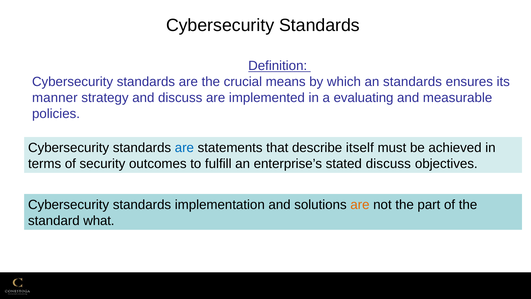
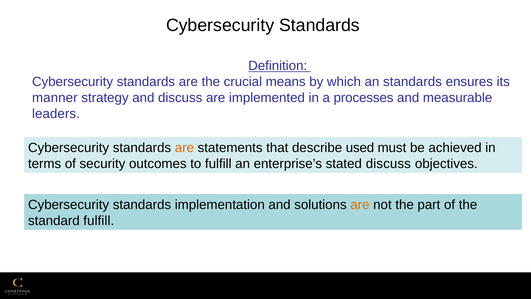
evaluating: evaluating -> processes
policies: policies -> leaders
are at (184, 148) colour: blue -> orange
itself: itself -> used
standard what: what -> fulfill
